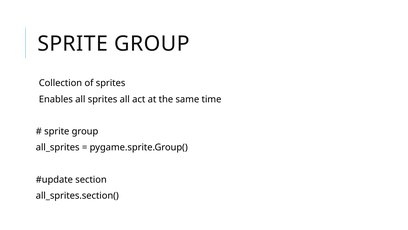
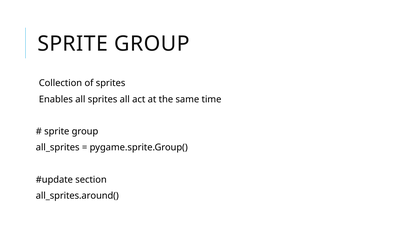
all_sprites.section(: all_sprites.section( -> all_sprites.around(
